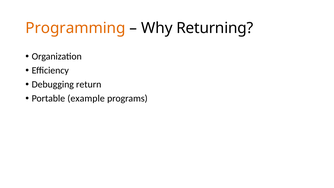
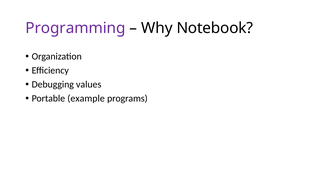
Programming colour: orange -> purple
Returning: Returning -> Notebook
return: return -> values
